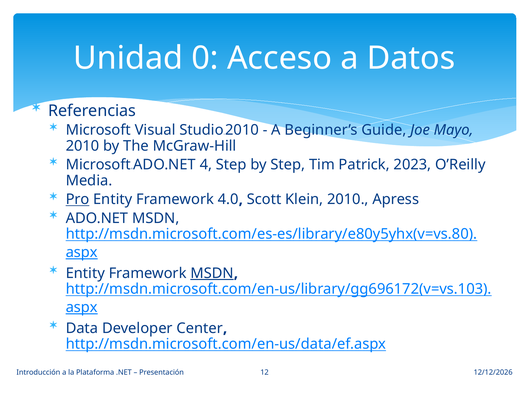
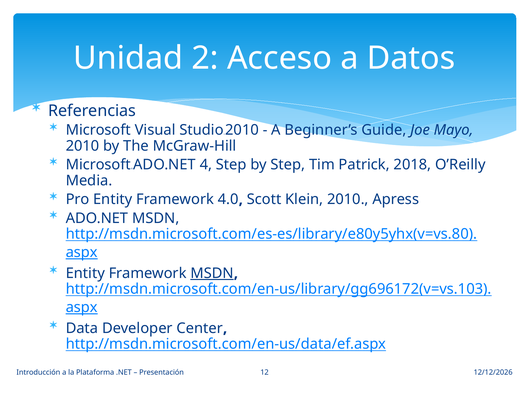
0: 0 -> 2
2023: 2023 -> 2018
Pro underline: present -> none
